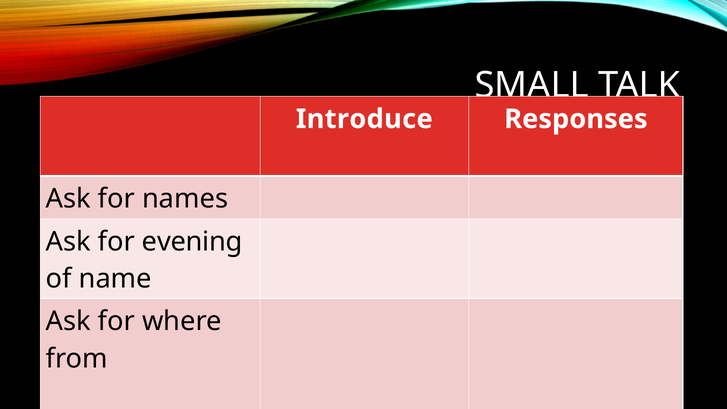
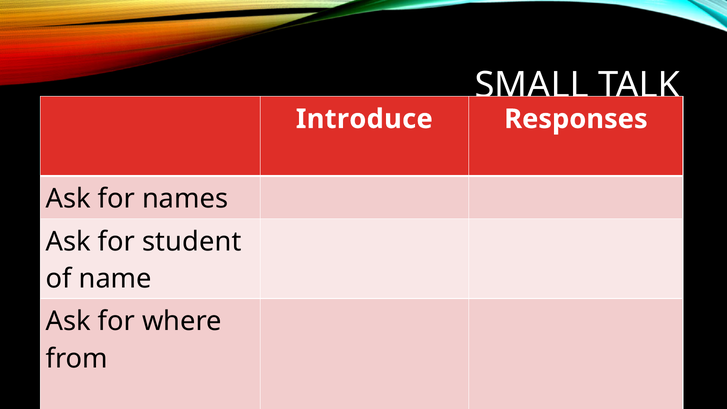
evening: evening -> student
